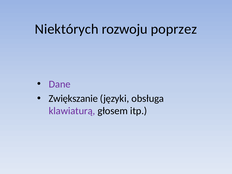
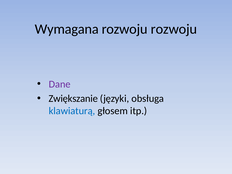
Niektórych: Niektórych -> Wymagana
rozwoju poprzez: poprzez -> rozwoju
klawiaturą colour: purple -> blue
